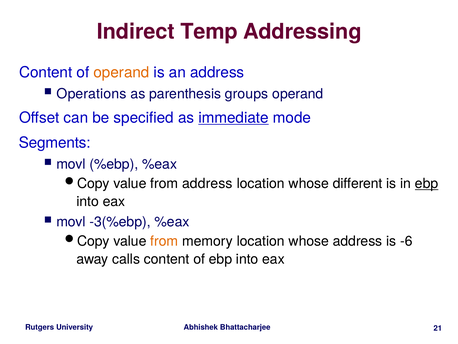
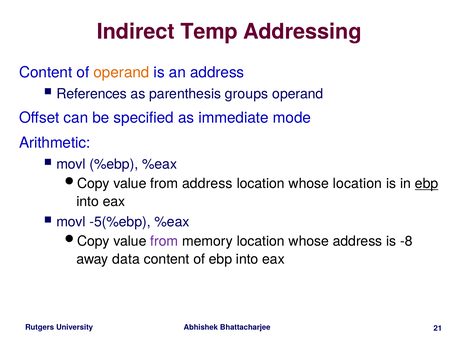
Operations: Operations -> References
immediate underline: present -> none
Segments: Segments -> Arithmetic
whose different: different -> location
-3(%ebp: -3(%ebp -> -5(%ebp
from at (164, 241) colour: orange -> purple
-6: -6 -> -8
calls: calls -> data
